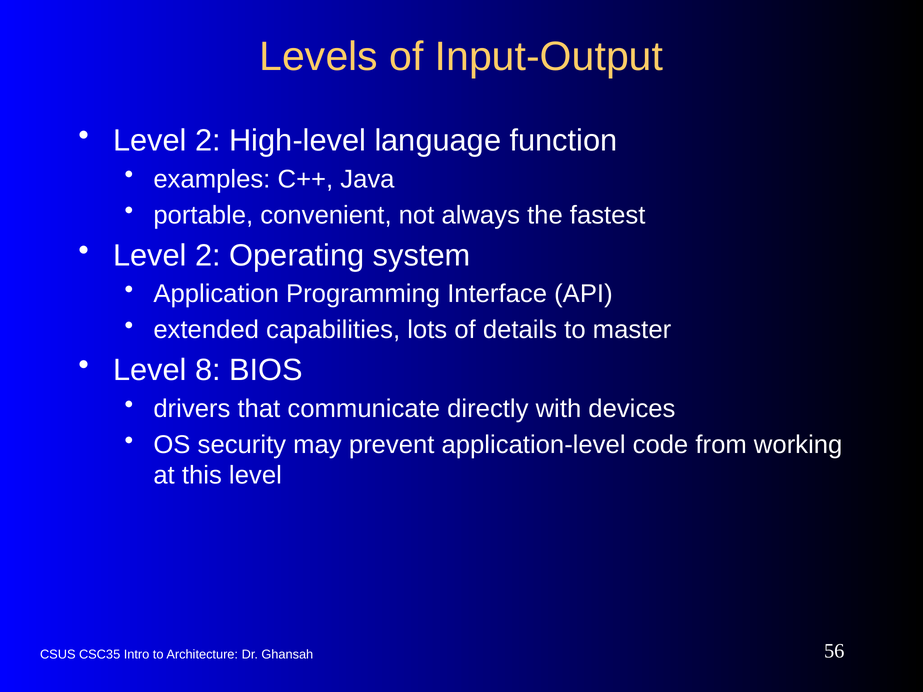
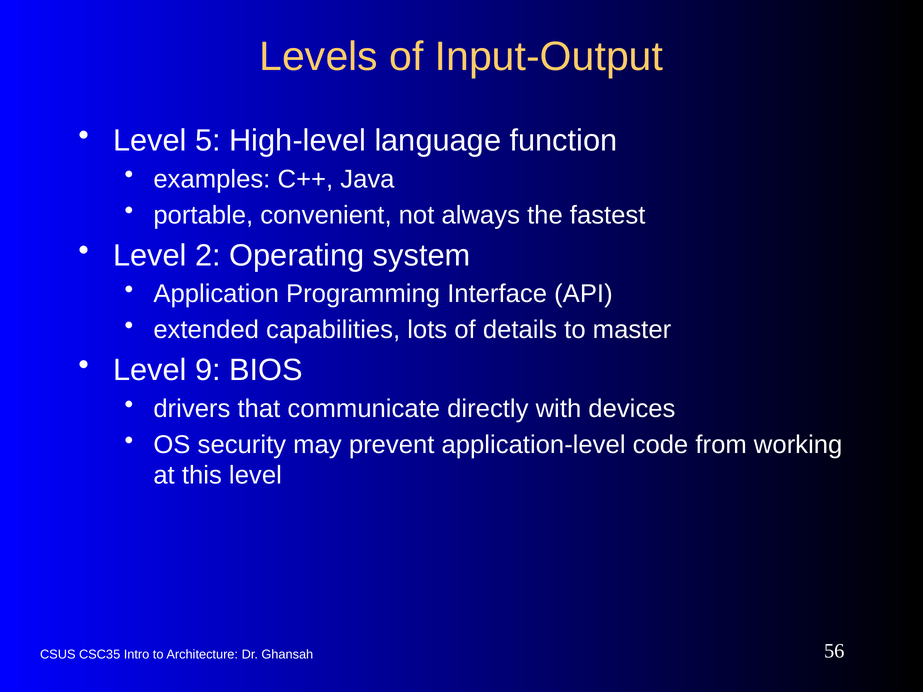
2 at (208, 141): 2 -> 5
8: 8 -> 9
